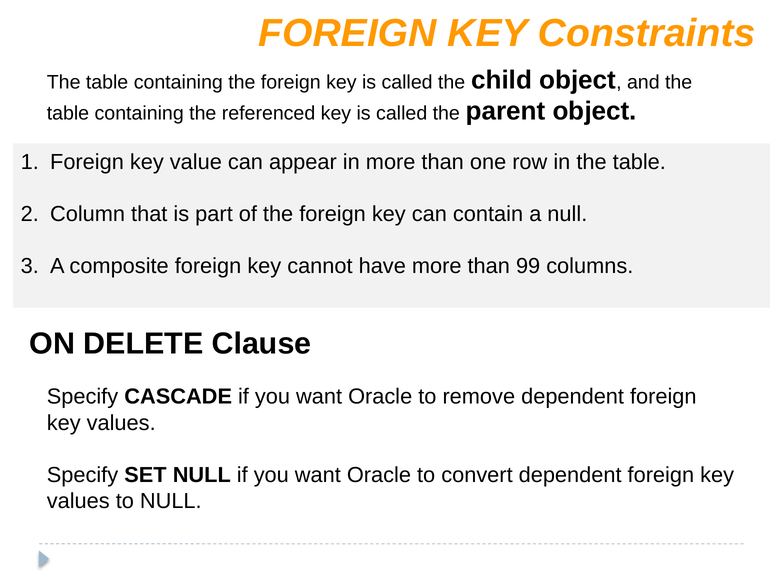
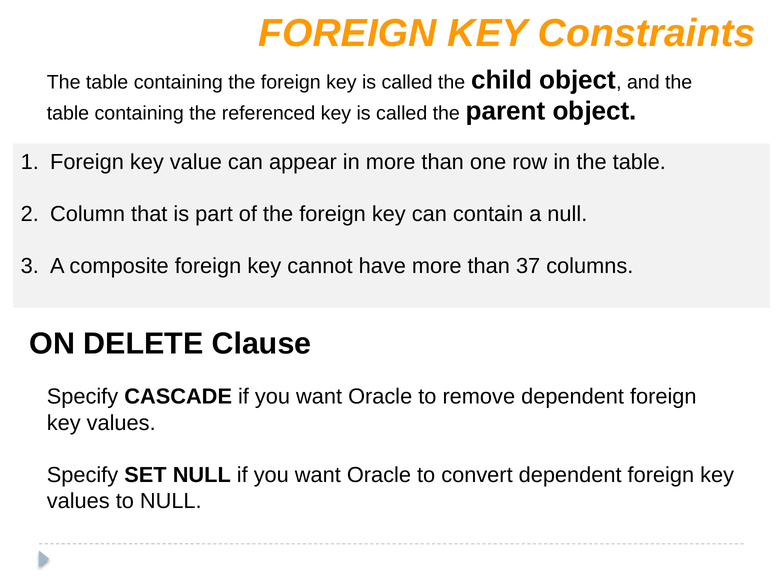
99: 99 -> 37
